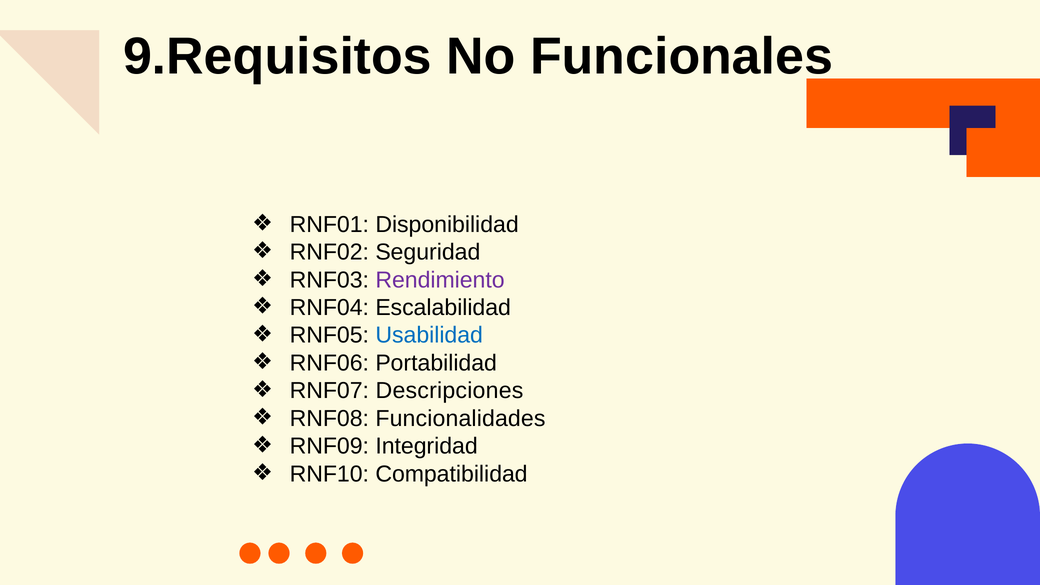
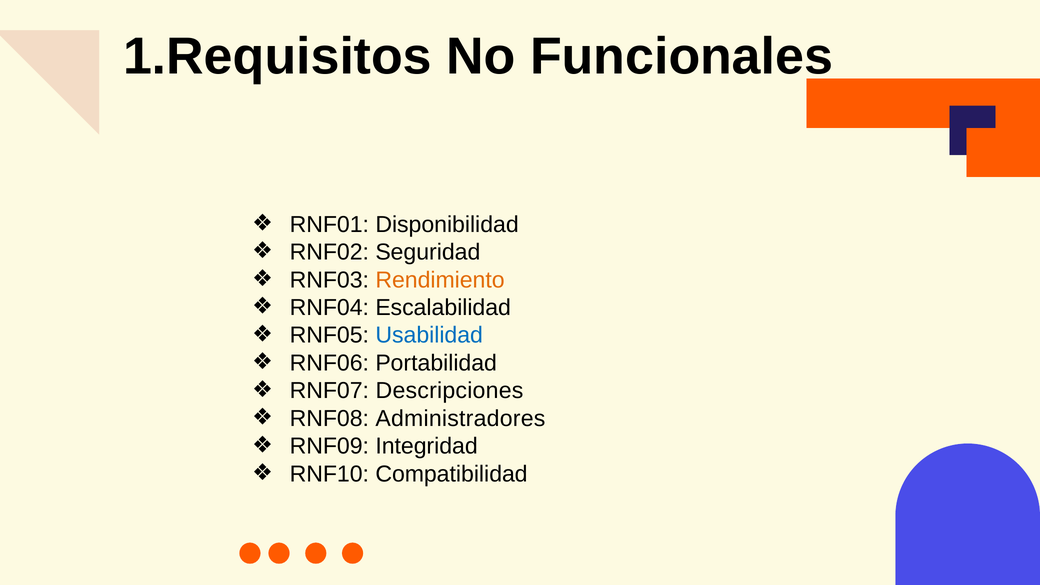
9.Requisitos: 9.Requisitos -> 1.Requisitos
Rendimiento colour: purple -> orange
Funcionalidades: Funcionalidades -> Administradores
